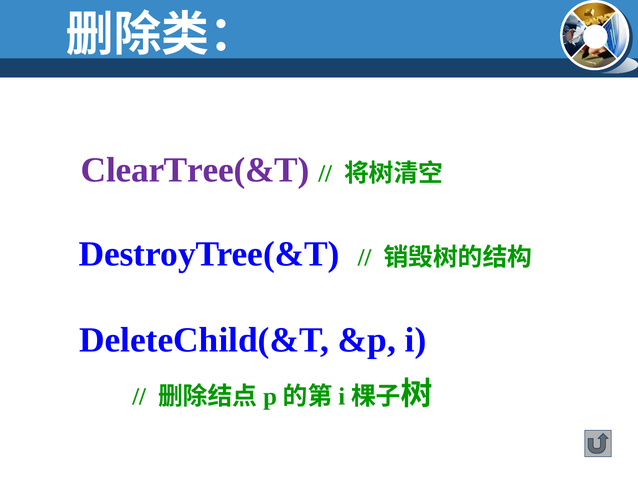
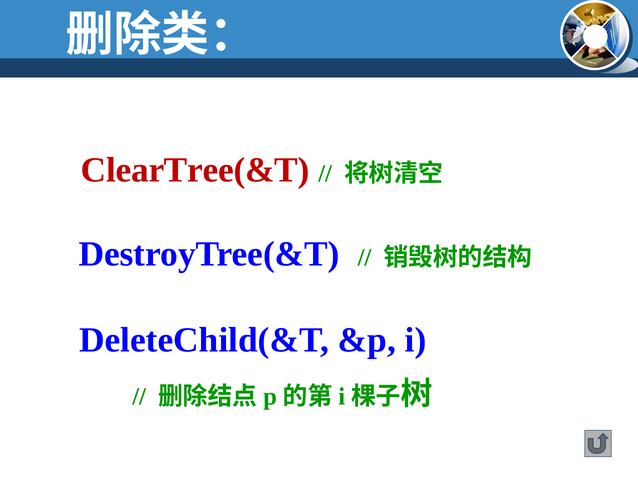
ClearTree(&T colour: purple -> red
